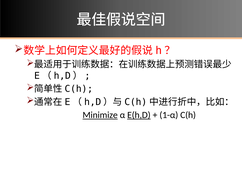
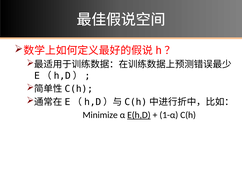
Minimize underline: present -> none
